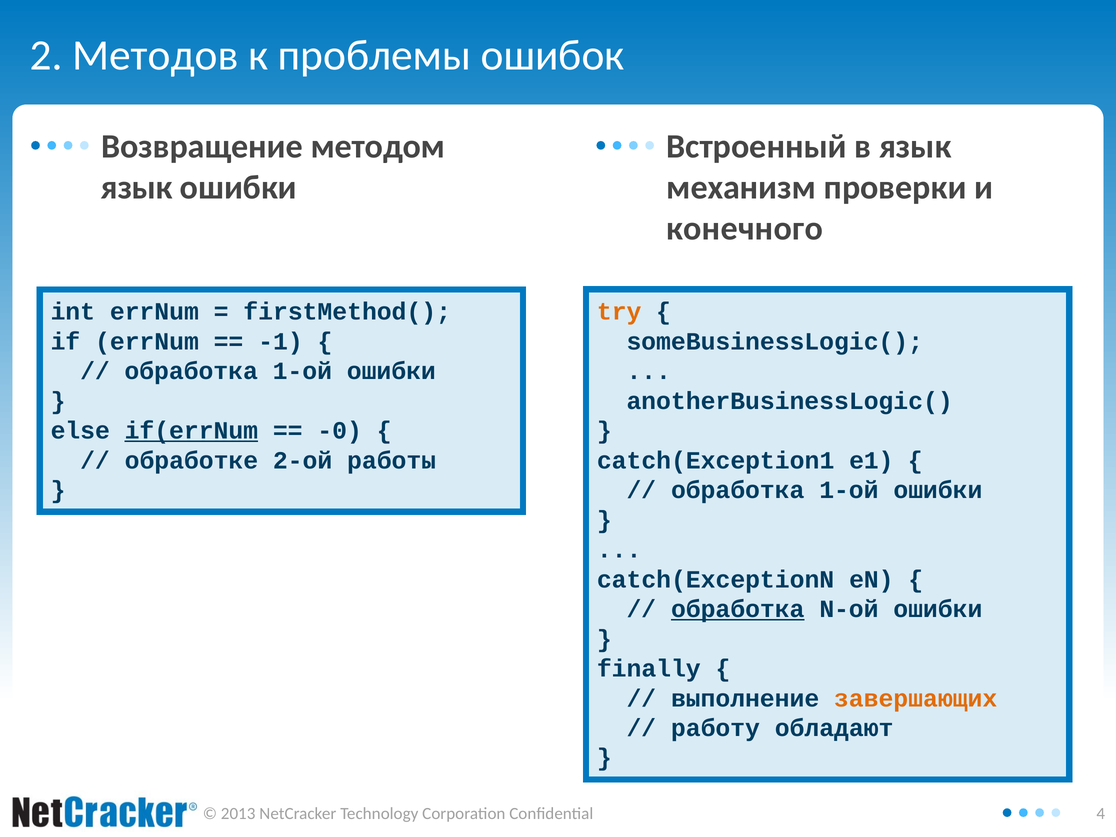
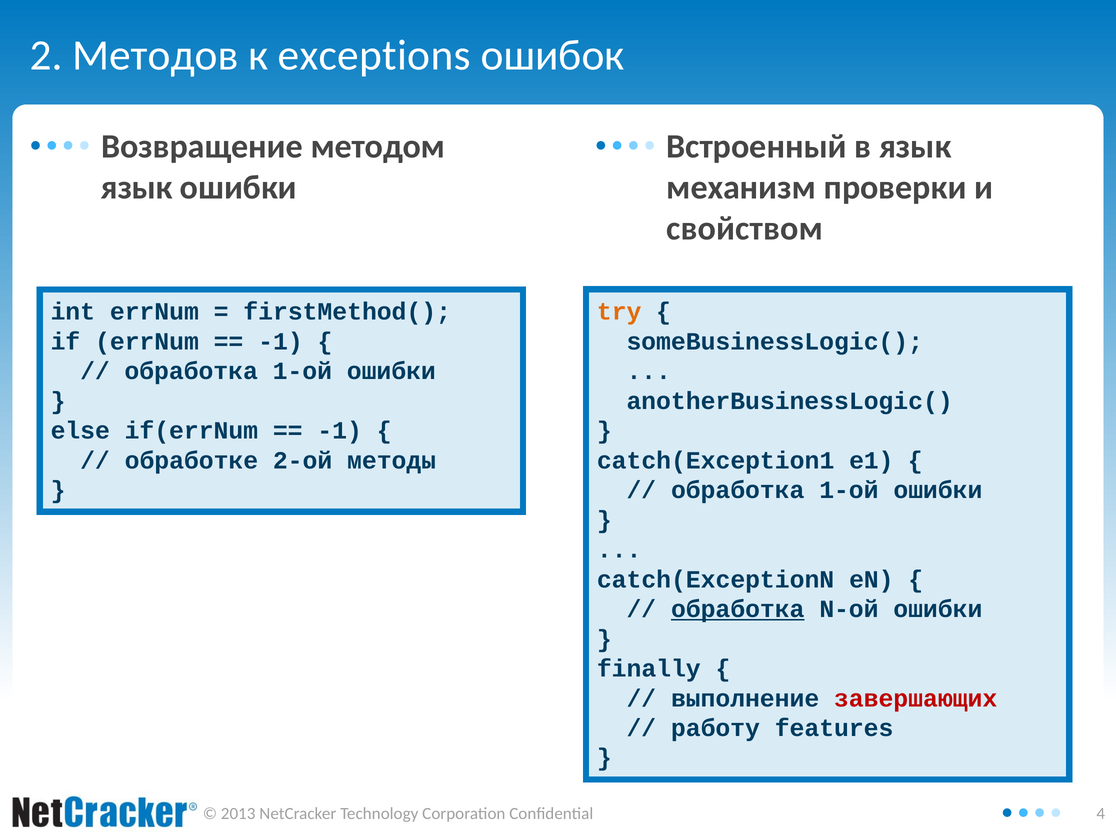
проблемы: проблемы -> exceptions
конечного: конечного -> свойством
if(errNum underline: present -> none
-0 at (340, 431): -0 -> -1
работы: работы -> методы
завершающих colour: orange -> red
обладают: обладают -> features
